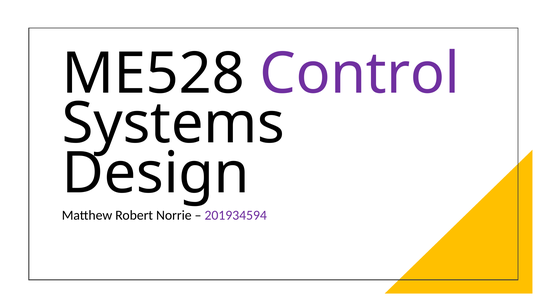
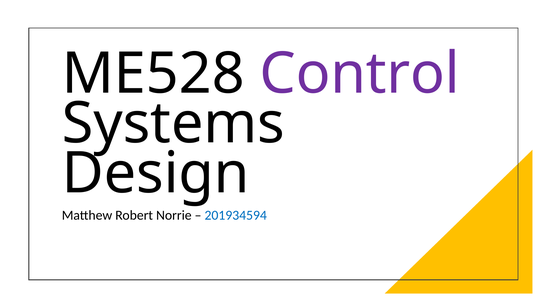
201934594 colour: purple -> blue
